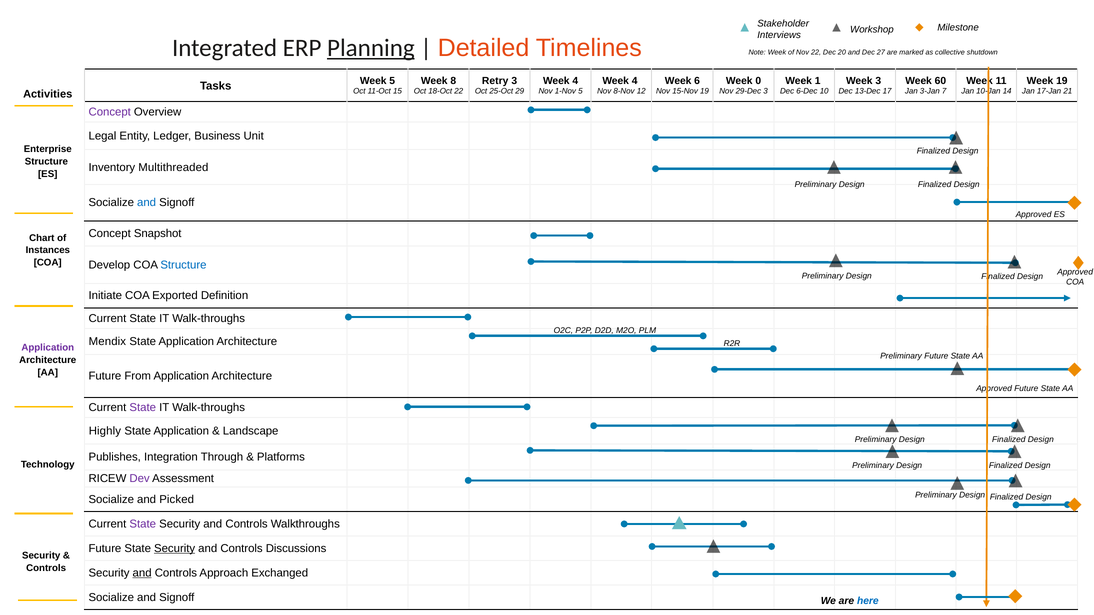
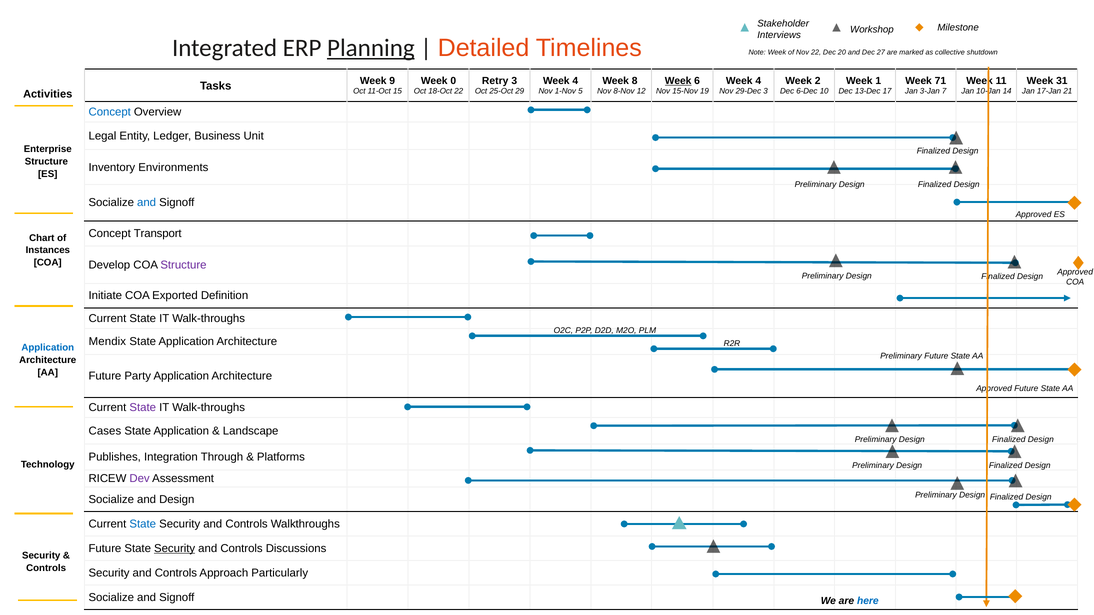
8: 8 -> 0
4 at (635, 81): 4 -> 8
Week at (678, 81) underline: none -> present
0 at (758, 81): 0 -> 4
1: 1 -> 2
Week 3: 3 -> 1
60: 60 -> 71
Week 19: 19 -> 31
Week 5: 5 -> 9
Concept at (110, 112) colour: purple -> blue
Multithreaded: Multithreaded -> Environments
Snapshot: Snapshot -> Transport
Structure at (183, 265) colour: blue -> purple
Application at (48, 348) colour: purple -> blue
From: From -> Party
Highly: Highly -> Cases
and Picked: Picked -> Design
State at (143, 524) colour: purple -> blue
and at (142, 573) underline: present -> none
Exchanged: Exchanged -> Particularly
